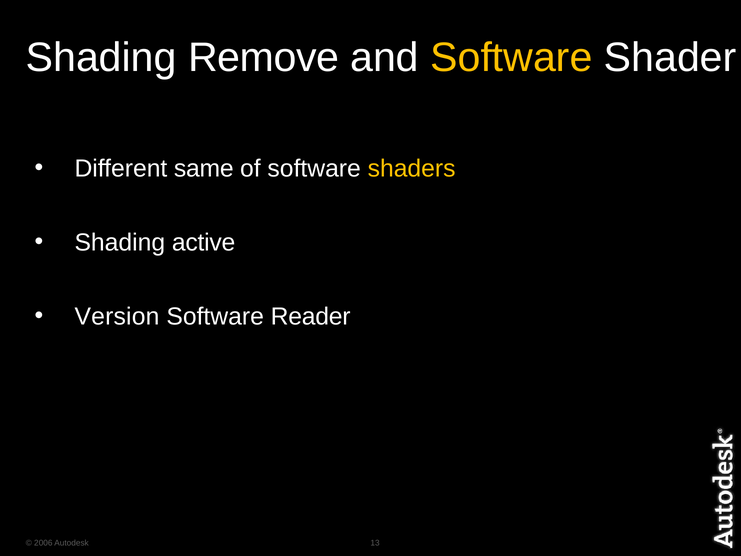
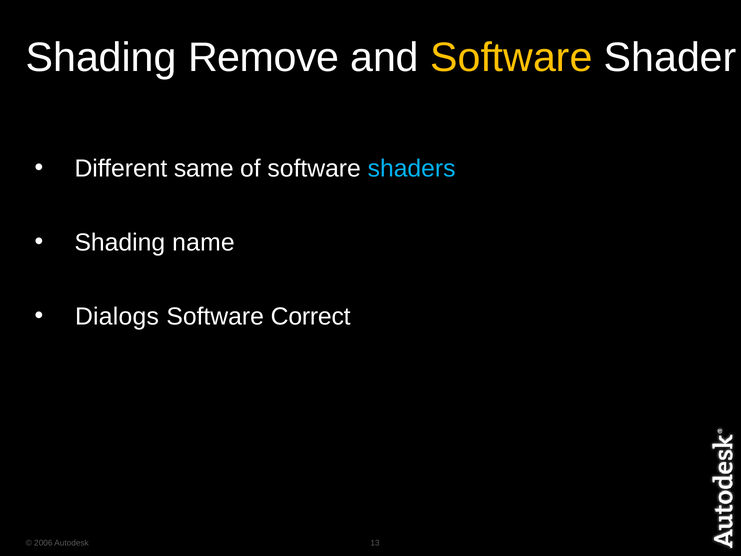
shaders colour: yellow -> light blue
active: active -> name
Version: Version -> Dialogs
Reader: Reader -> Correct
